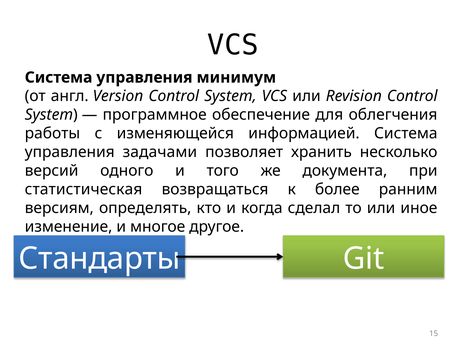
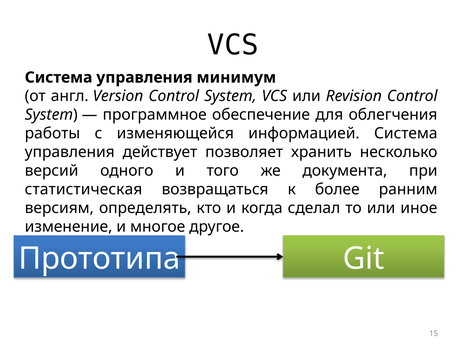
задачами: задачами -> действует
Стандарты: Стандарты -> Прототипа
